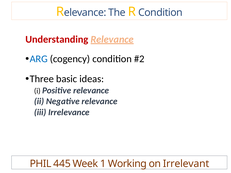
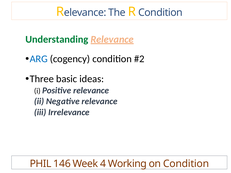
Understanding colour: red -> green
445: 445 -> 146
1: 1 -> 4
on Irrelevant: Irrelevant -> Condition
